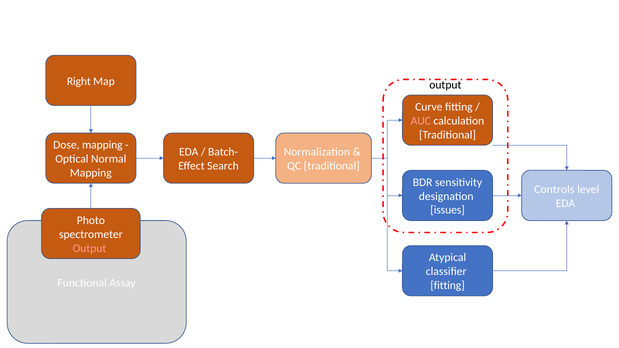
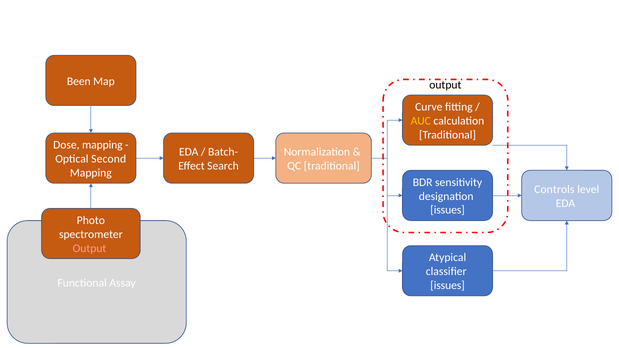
Right: Right -> Been
AUC colour: pink -> yellow
Normal: Normal -> Second
fitting at (448, 286): fitting -> issues
